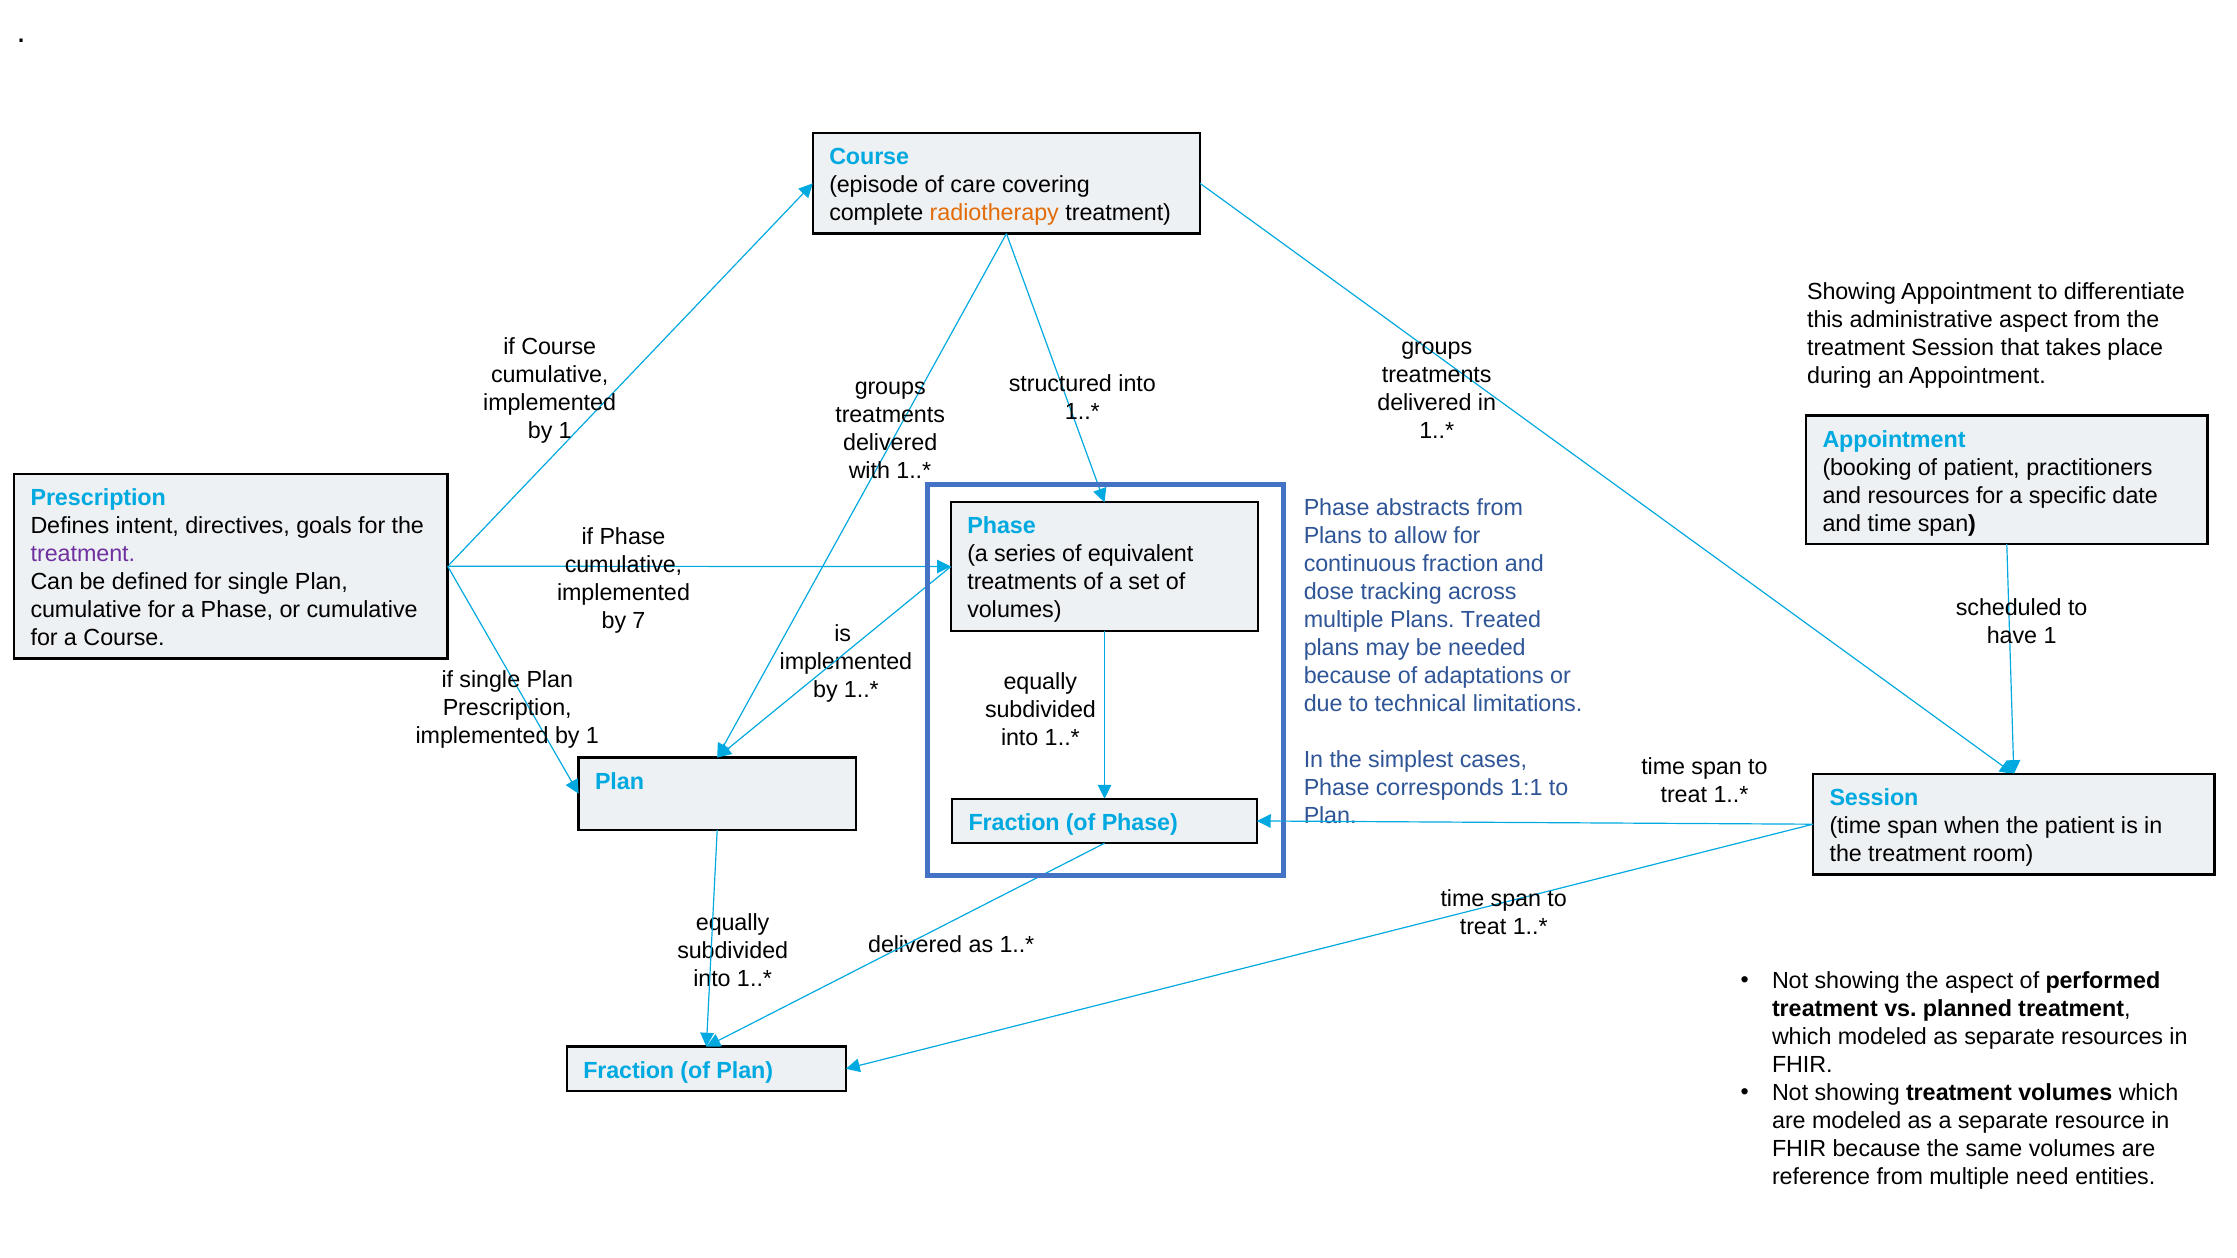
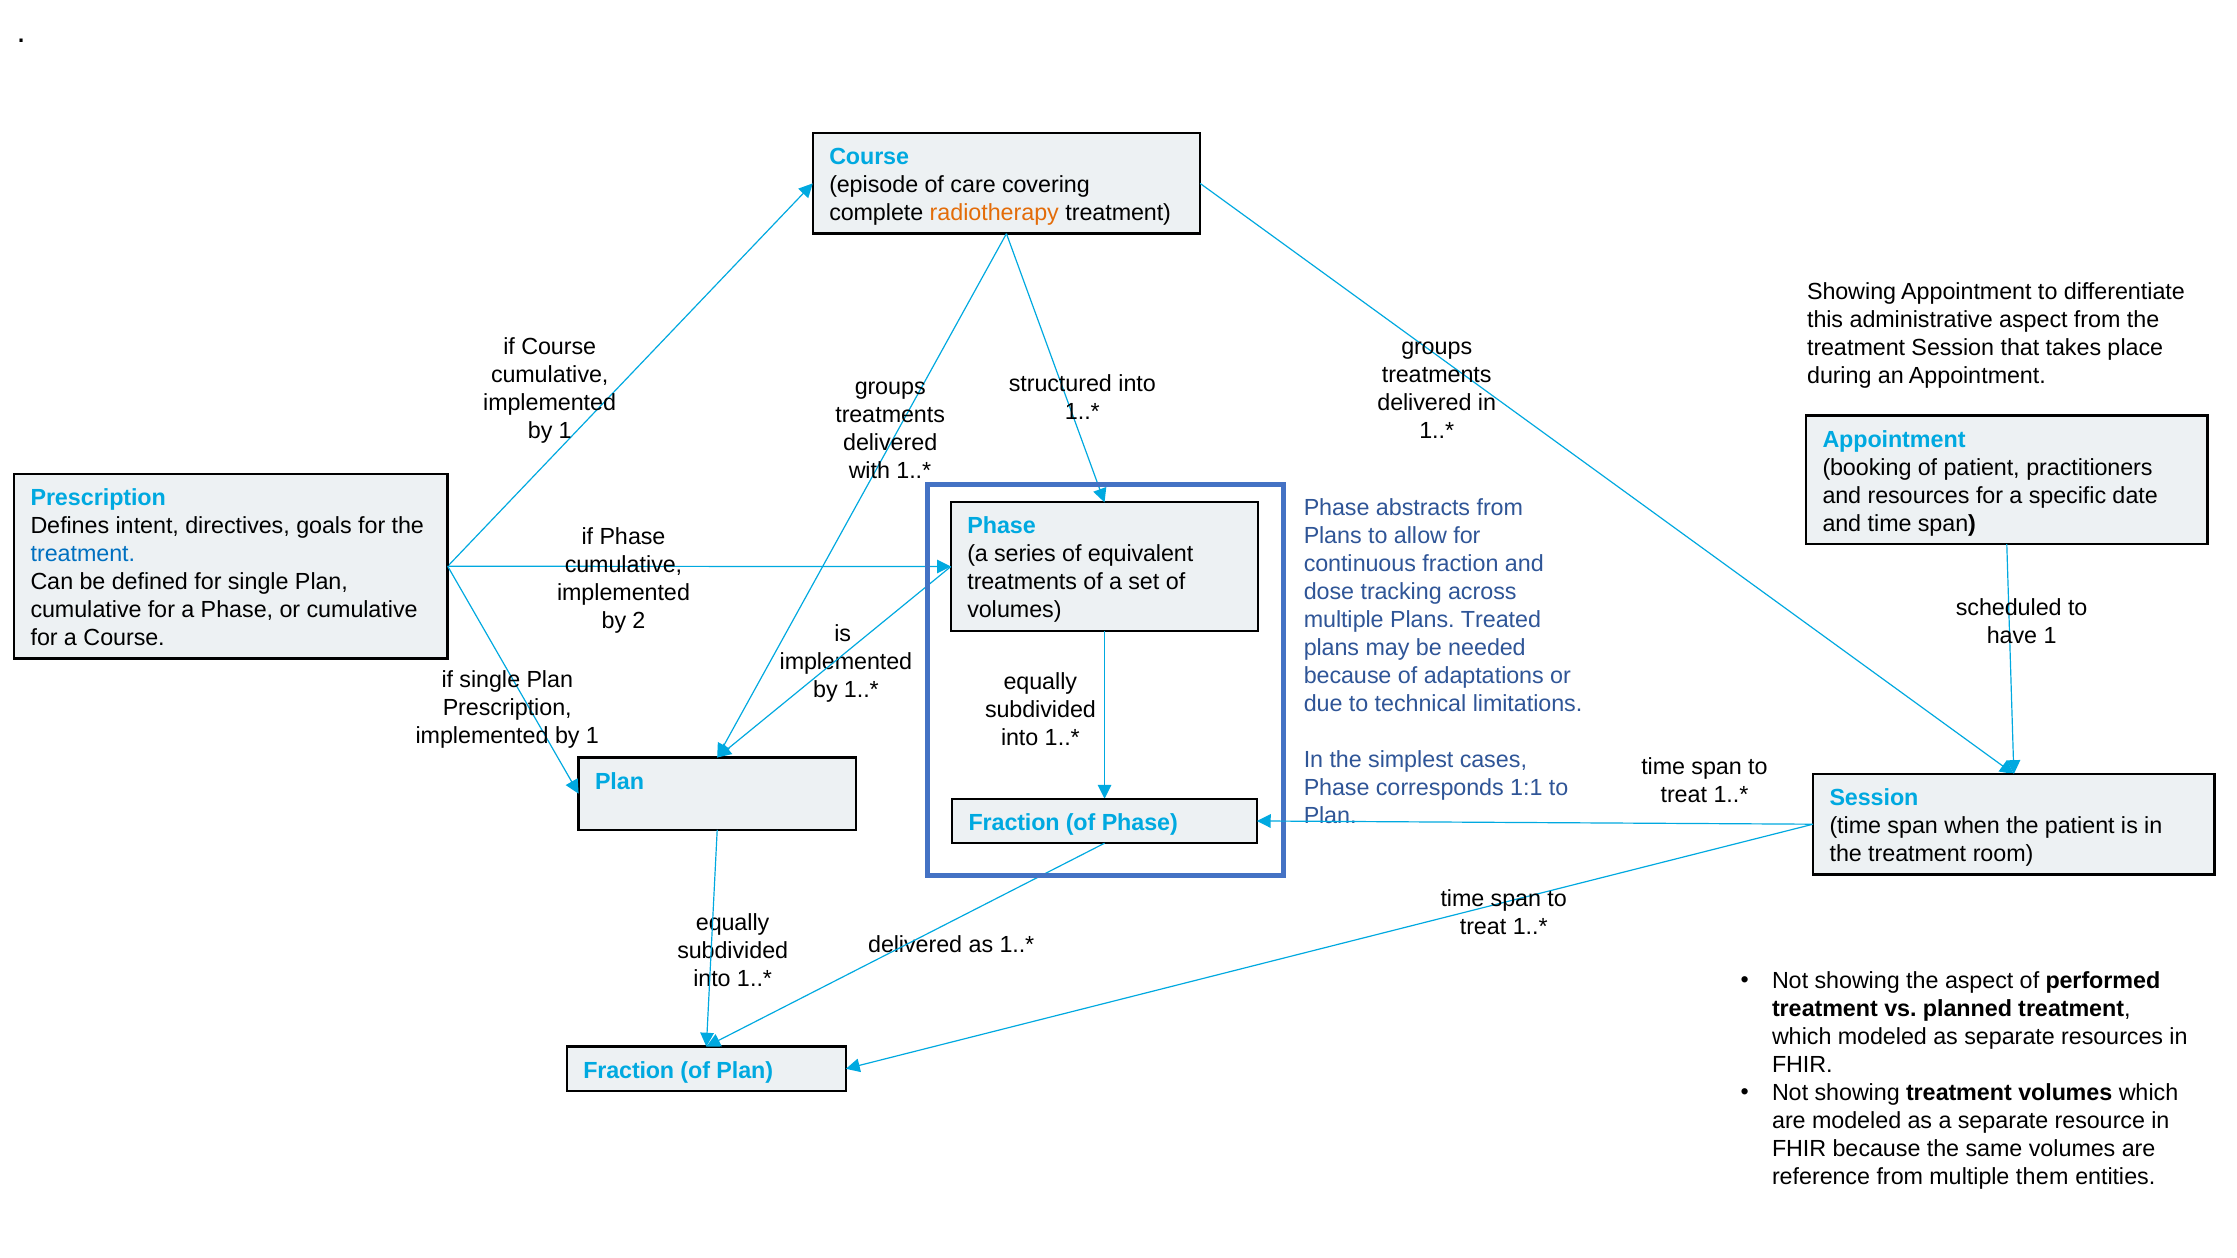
treatment at (83, 554) colour: purple -> blue
7: 7 -> 2
need: need -> them
